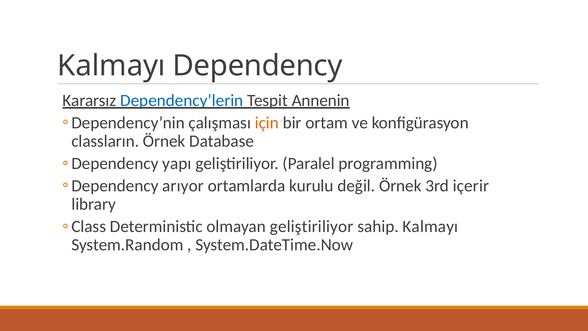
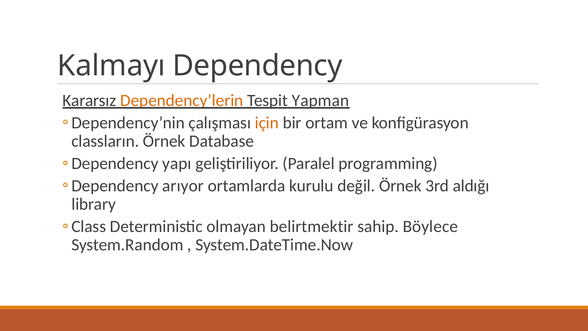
Dependency’lerin colour: blue -> orange
Annenin: Annenin -> Yapman
içerir: içerir -> aldığı
olmayan geliştiriliyor: geliştiriliyor -> belirtmektir
sahip Kalmayı: Kalmayı -> Böylece
